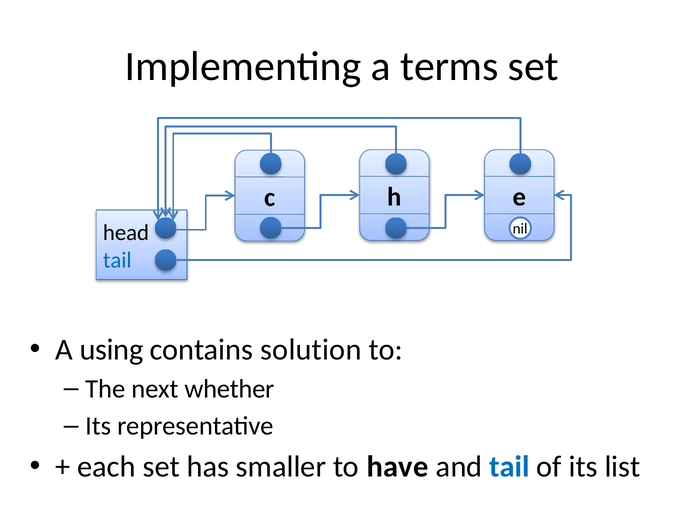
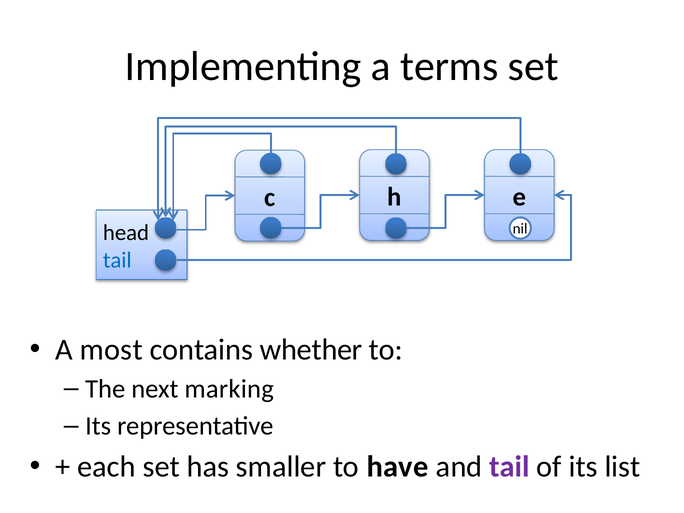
using: using -> most
solution: solution -> whether
whether: whether -> marking
tail at (509, 467) colour: blue -> purple
